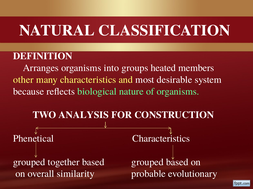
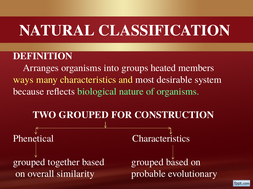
other: other -> ways
TWO ANALYSIS: ANALYSIS -> GROUPED
